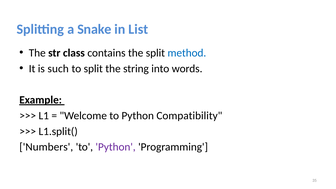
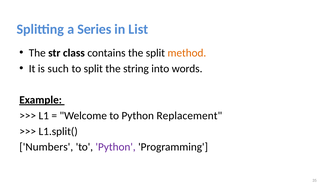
Snake: Snake -> Series
method colour: blue -> orange
Compatibility: Compatibility -> Replacement
